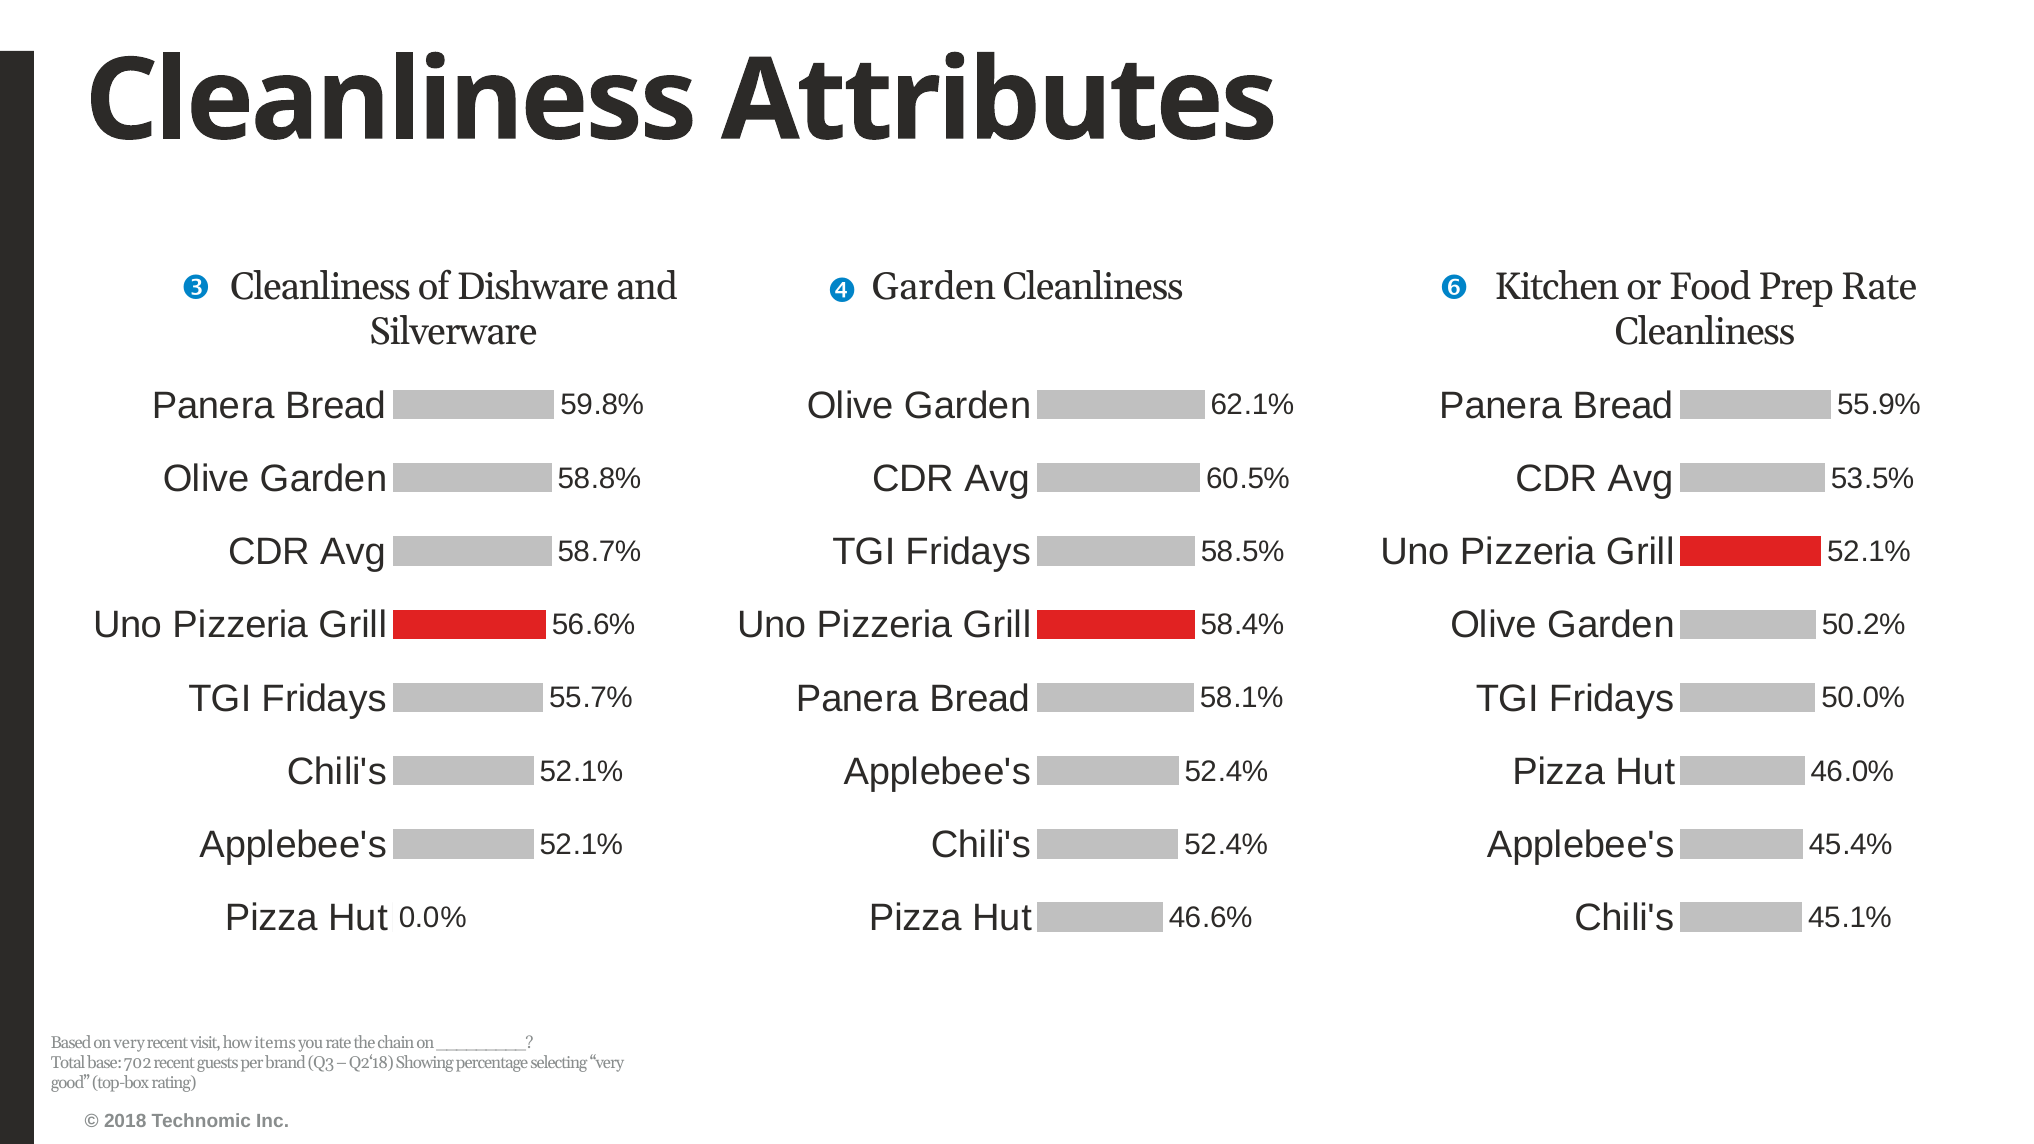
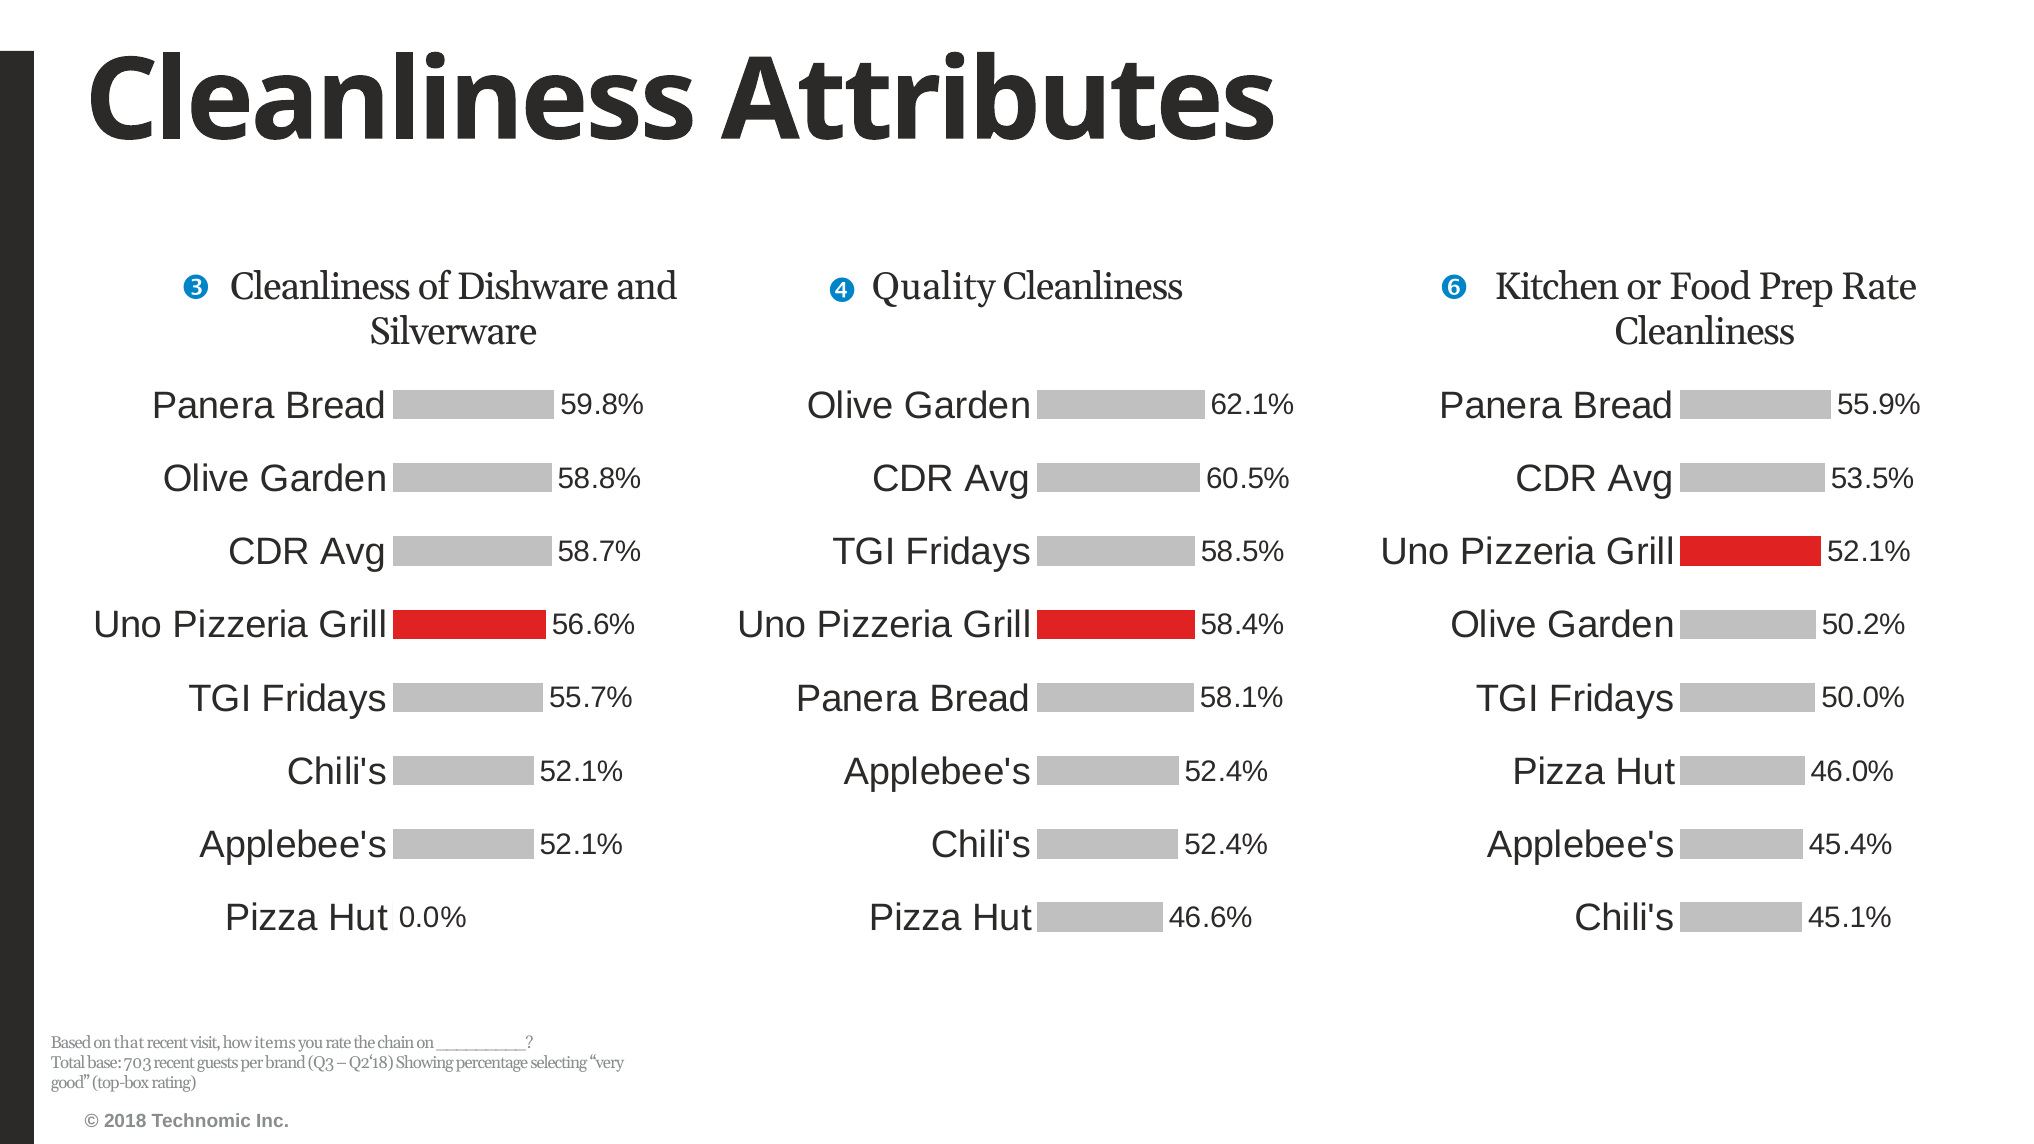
Garden at (934, 286): Garden -> Quality
on very: very -> that
702: 702 -> 703
